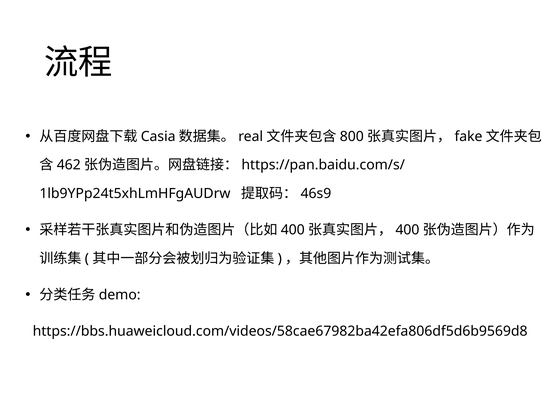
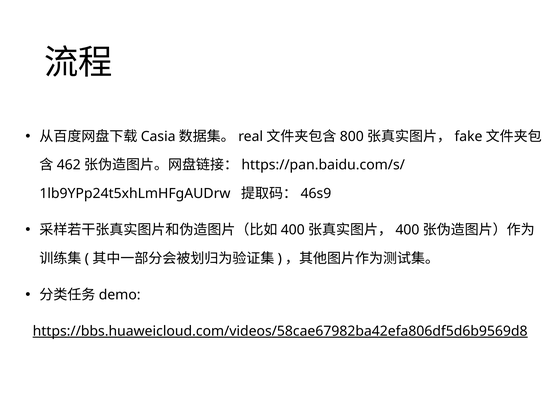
https://bbs.huaweicloud.com/videos/58cae67982ba42efa806df5d6b9569d8 underline: none -> present
